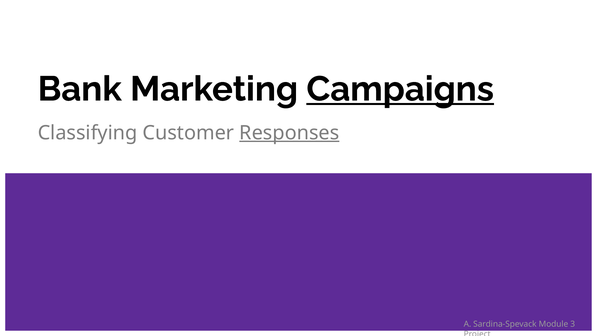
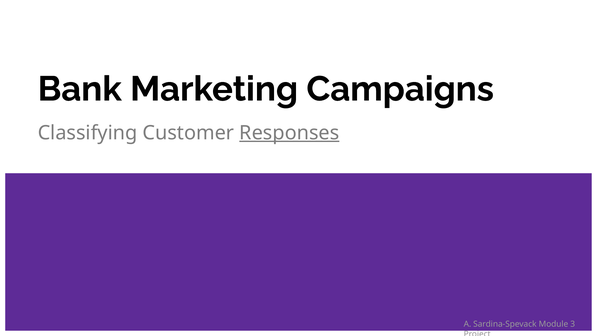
Campaigns underline: present -> none
